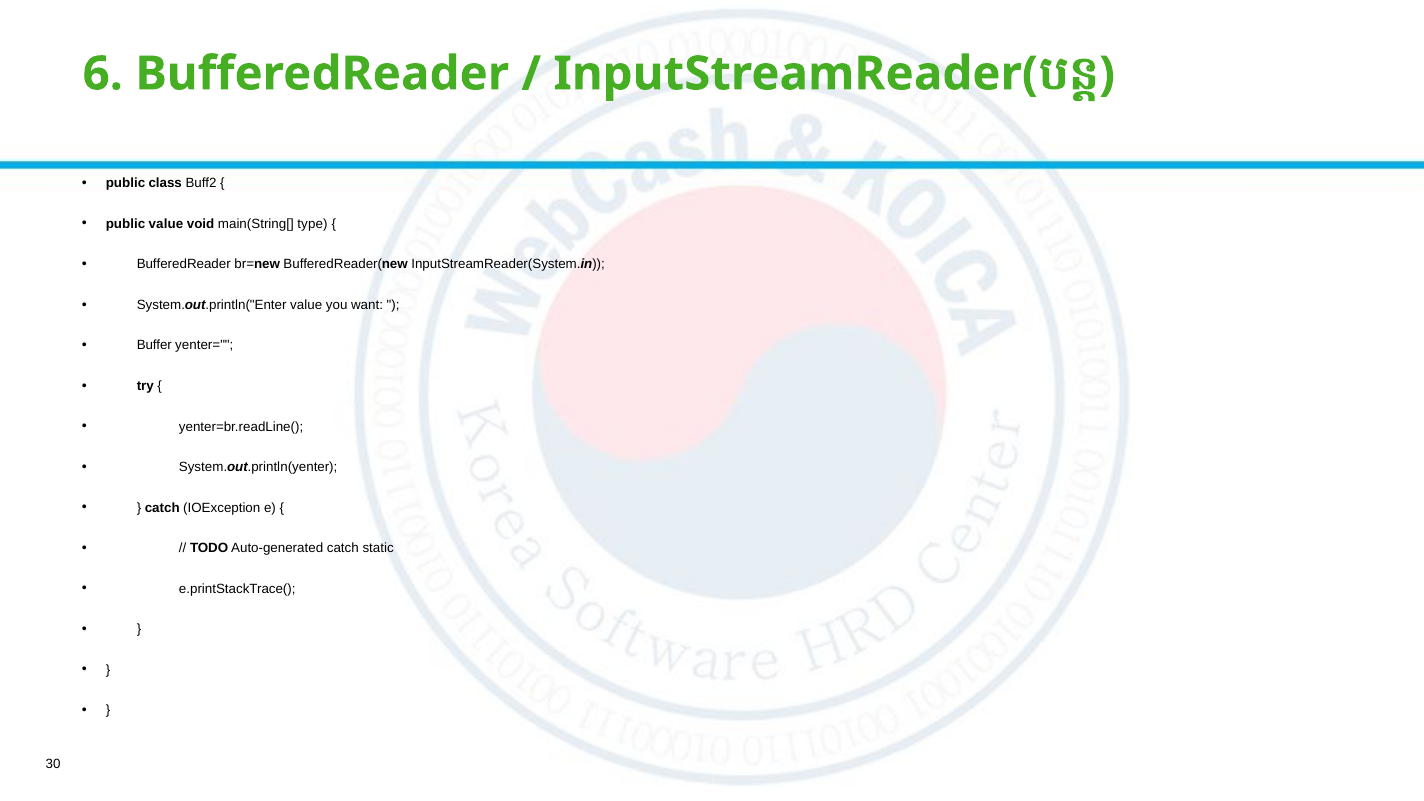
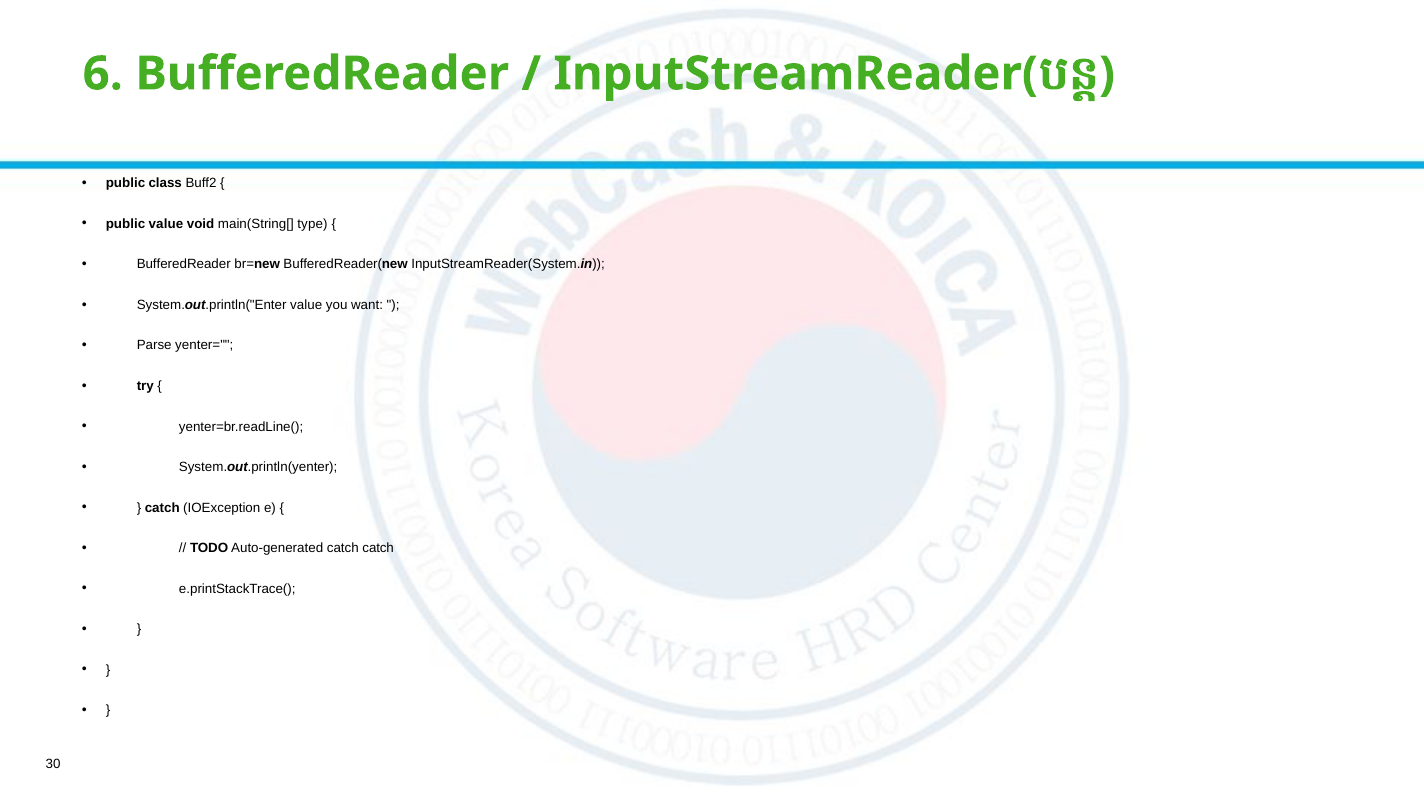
Buffer: Buffer -> Parse
catch static: static -> catch
